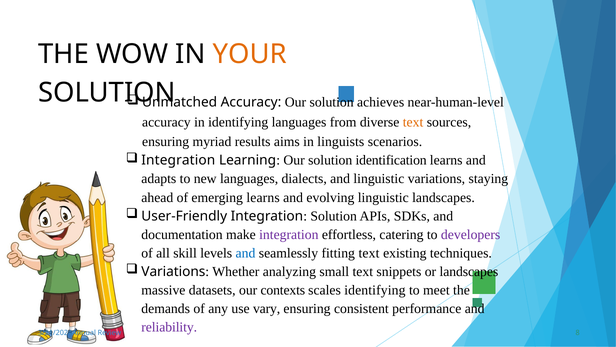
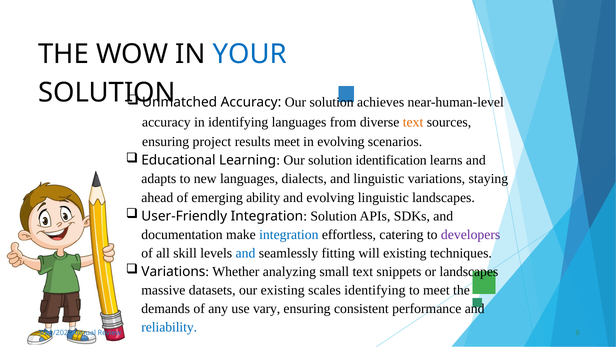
YOUR colour: orange -> blue
myriad: myriad -> project
results aims: aims -> meet
in linguists: linguists -> evolving
Integration at (178, 160): Integration -> Educational
emerging learns: learns -> ability
integration at (289, 234) colour: purple -> blue
fitting text: text -> will
our contexts: contexts -> existing
reliability colour: purple -> blue
